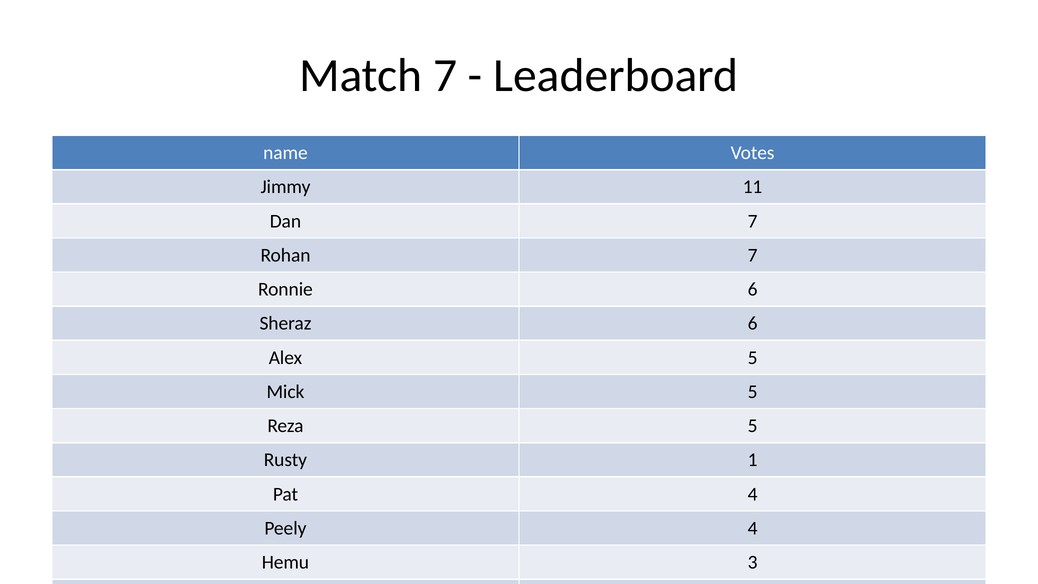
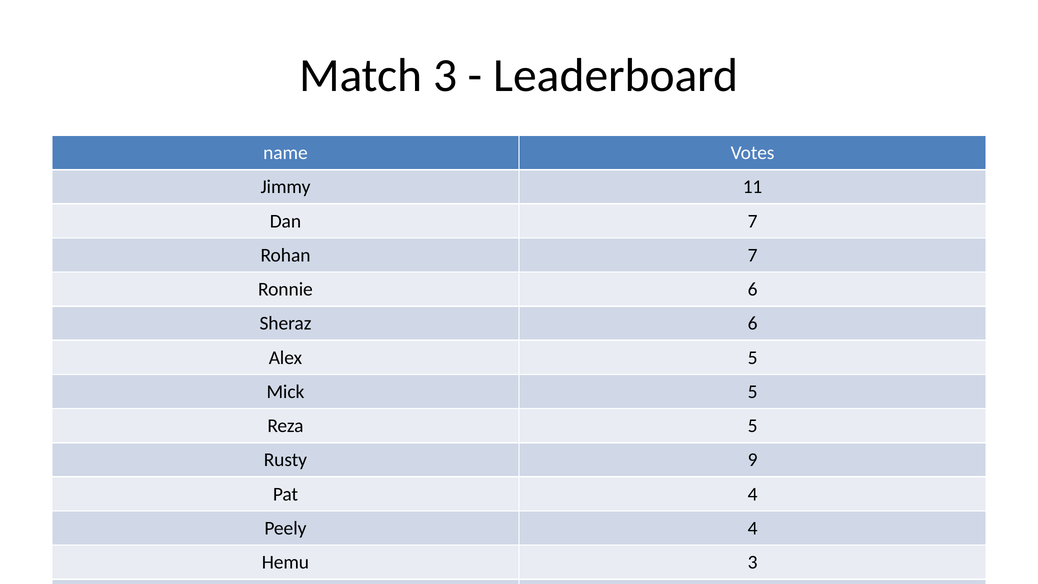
Match 7: 7 -> 3
1: 1 -> 9
